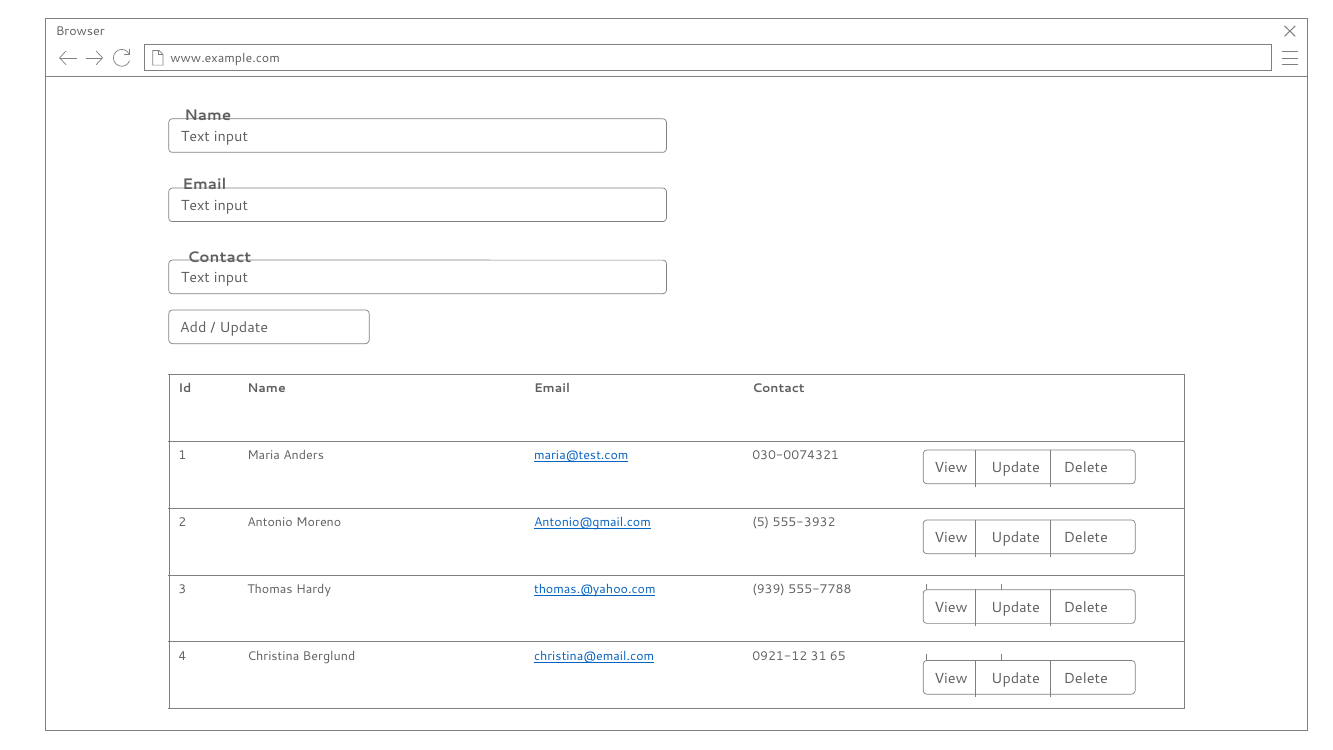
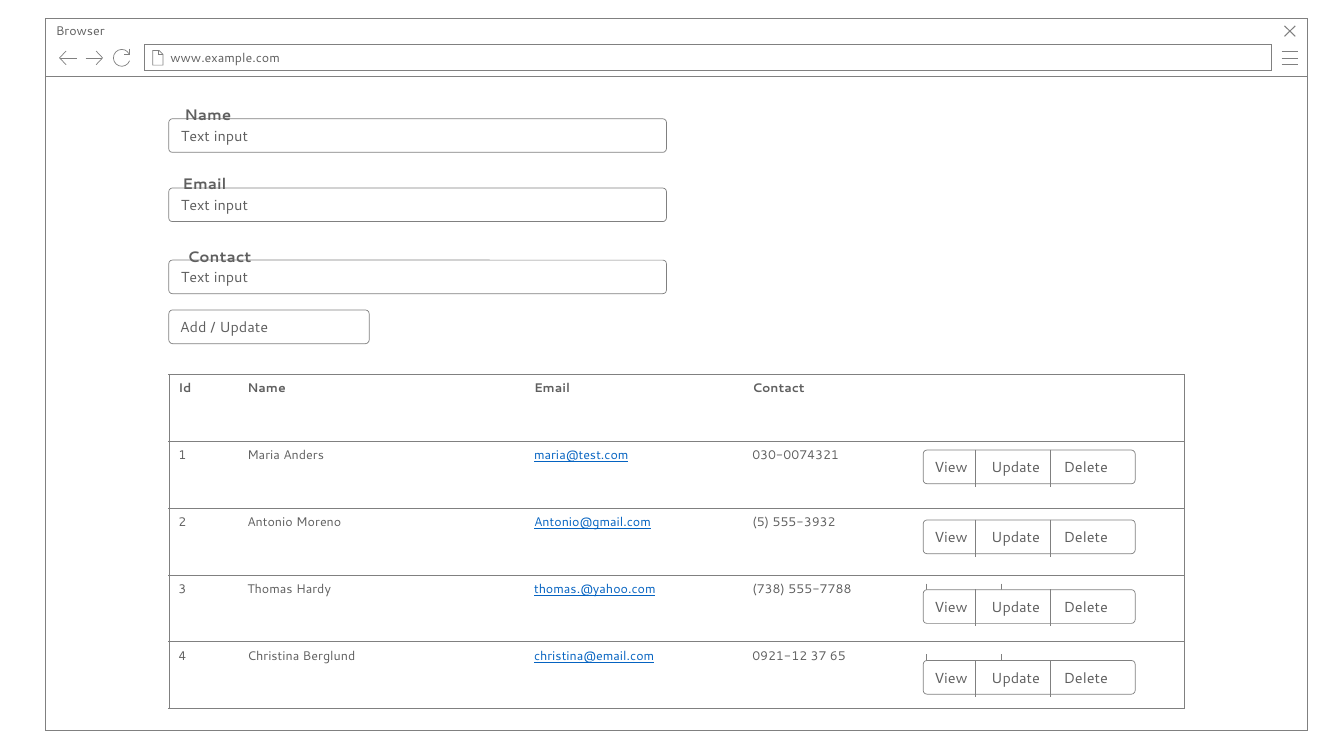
939: 939 -> 738
31: 31 -> 37
